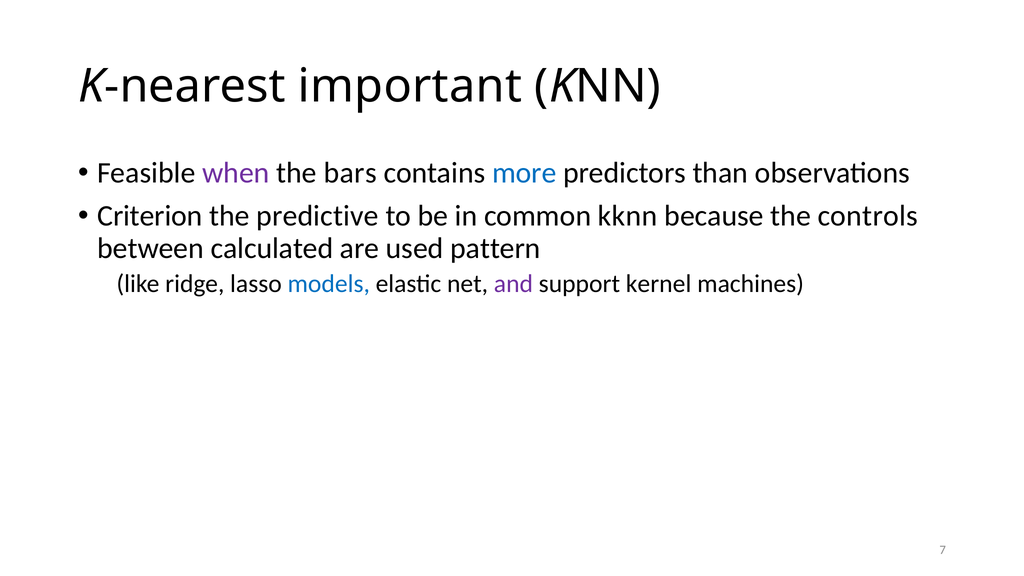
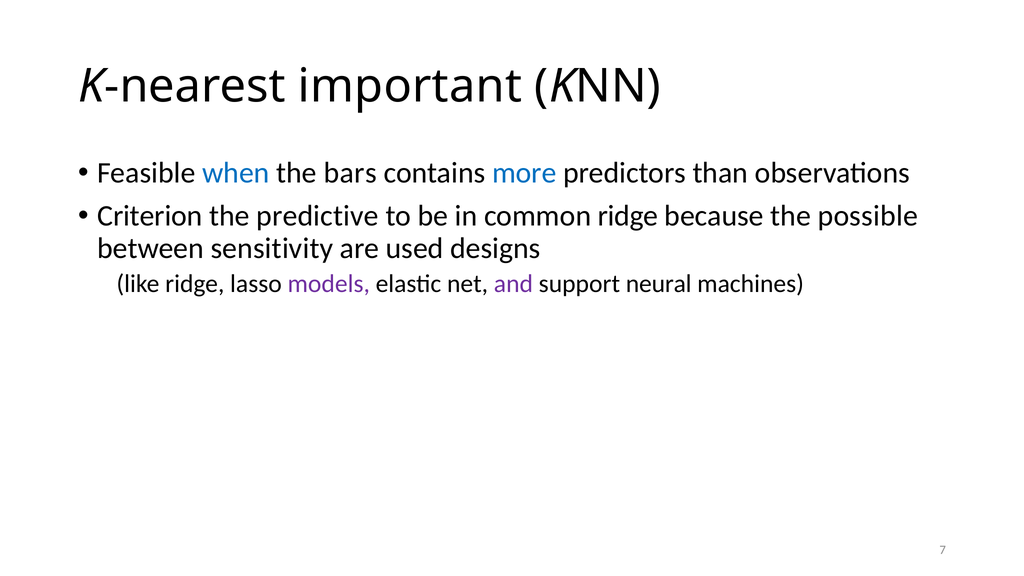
when colour: purple -> blue
common kknn: kknn -> ridge
controls: controls -> possible
calculated: calculated -> sensitivity
pattern: pattern -> designs
models colour: blue -> purple
kernel: kernel -> neural
